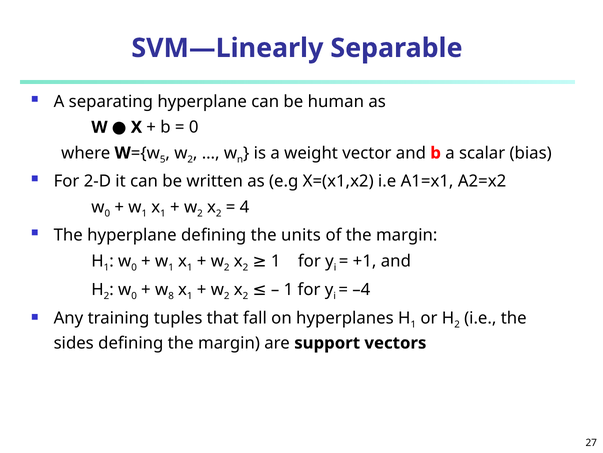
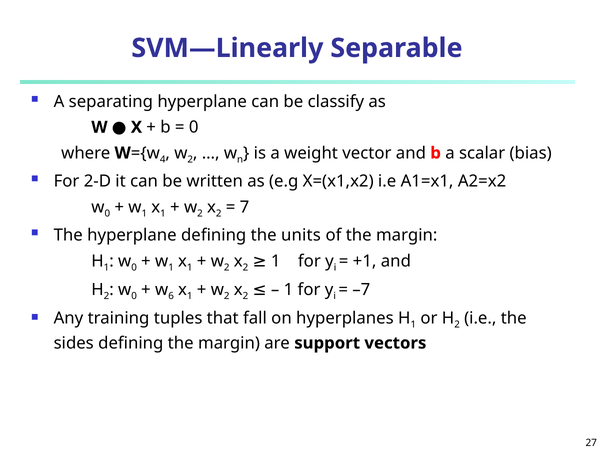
human: human -> classify
5: 5 -> 4
4: 4 -> 7
–4: –4 -> –7
8: 8 -> 6
